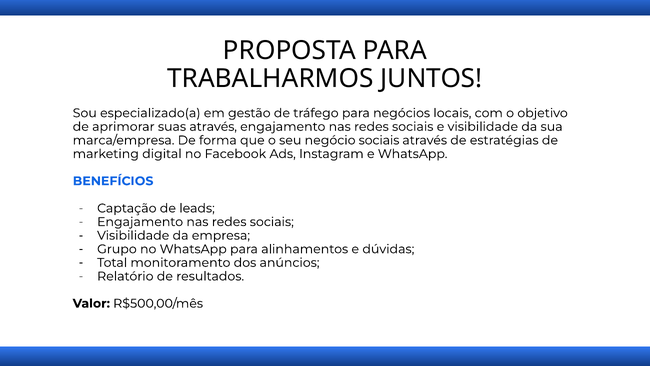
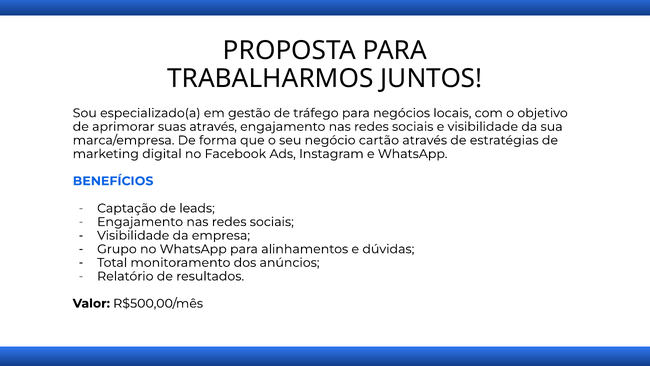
negócio sociais: sociais -> cartão
